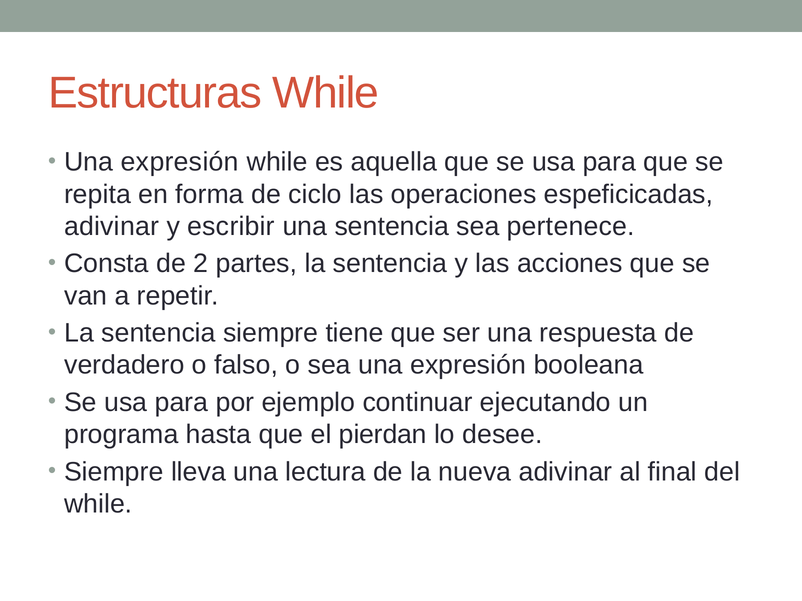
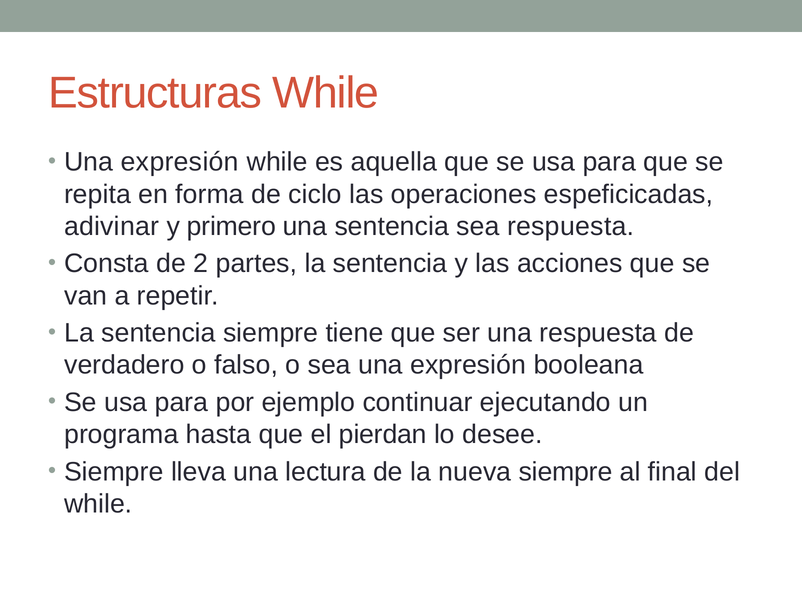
escribir: escribir -> primero
sea pertenece: pertenece -> respuesta
nueva adivinar: adivinar -> siempre
